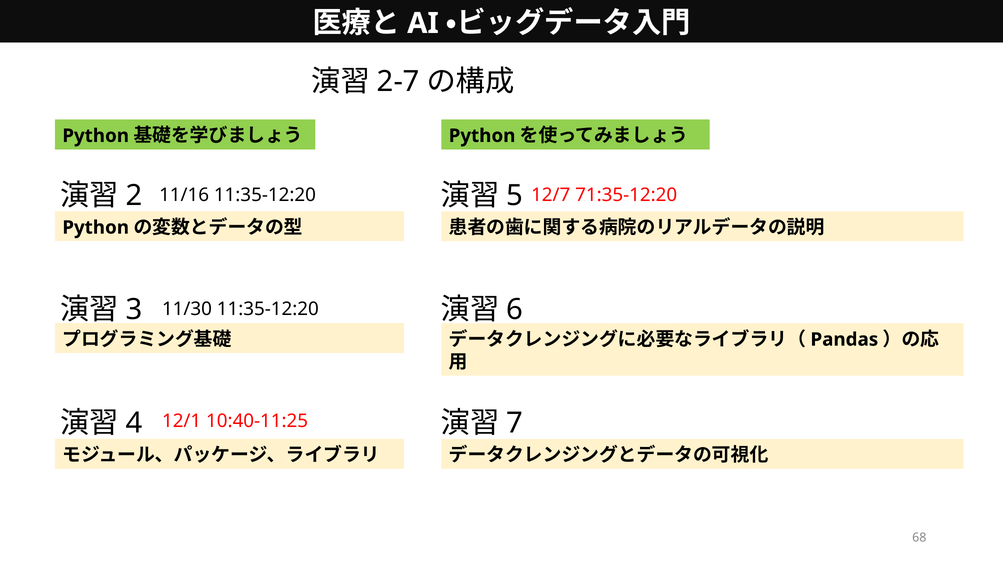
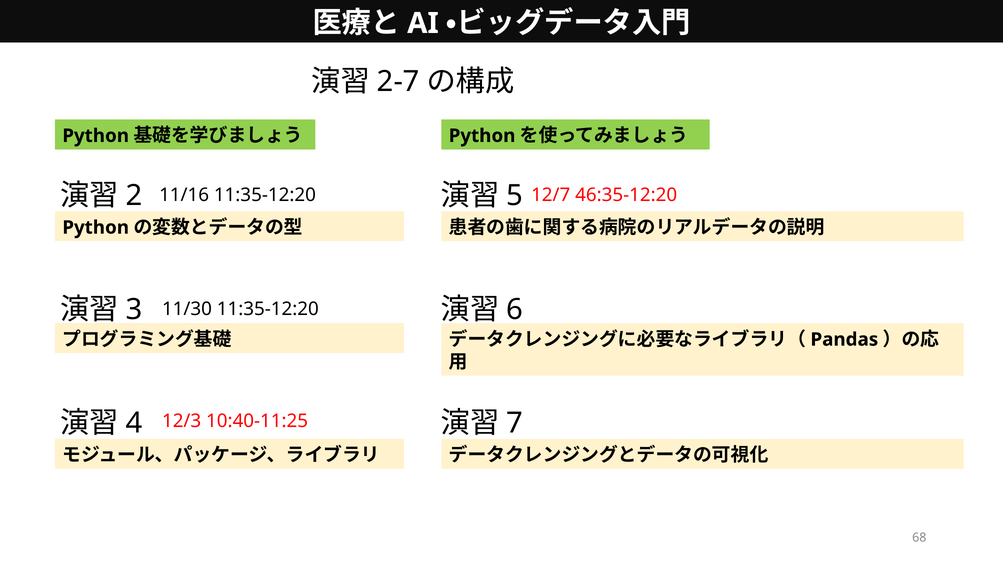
71:35-12:20: 71:35-12:20 -> 46:35-12:20
12/1: 12/1 -> 12/3
